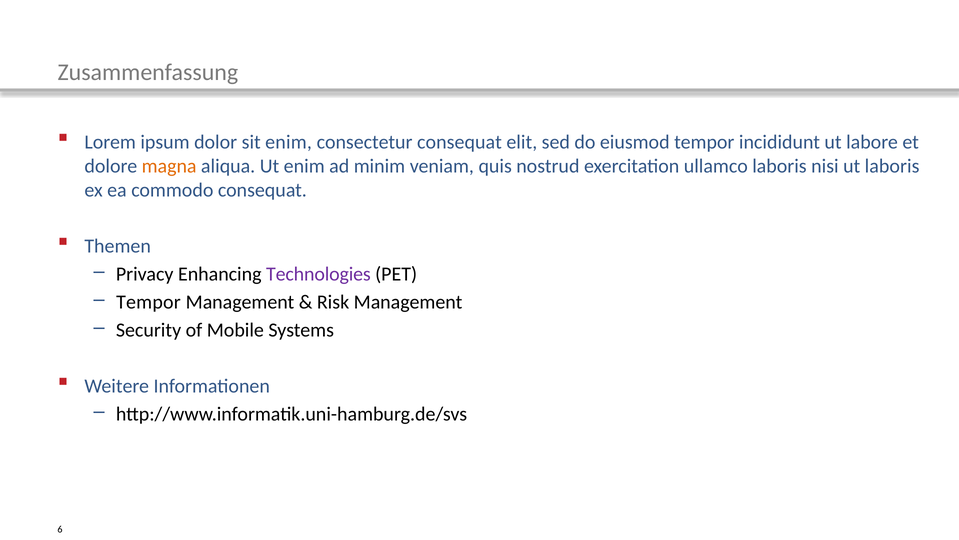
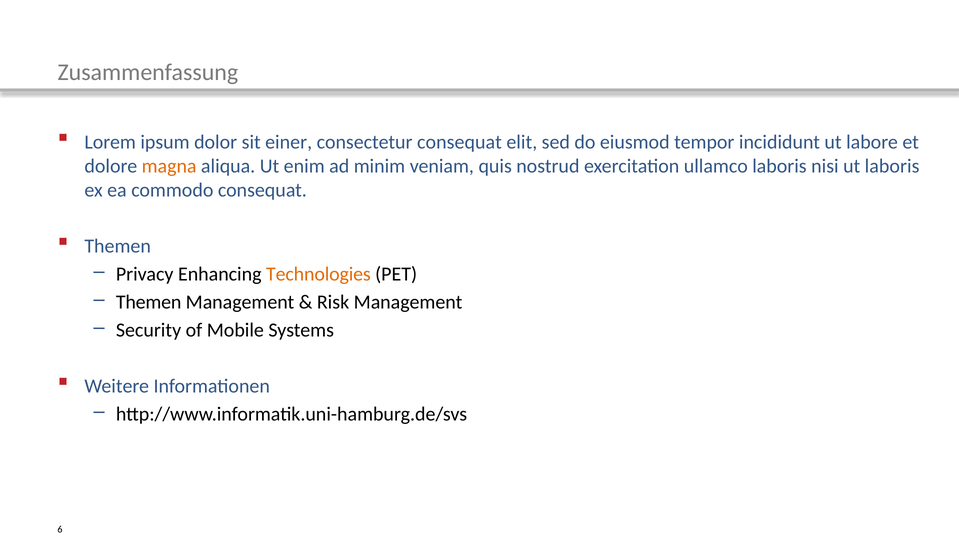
sit enim: enim -> einer
Technologies colour: purple -> orange
Tempor at (148, 302): Tempor -> Themen
